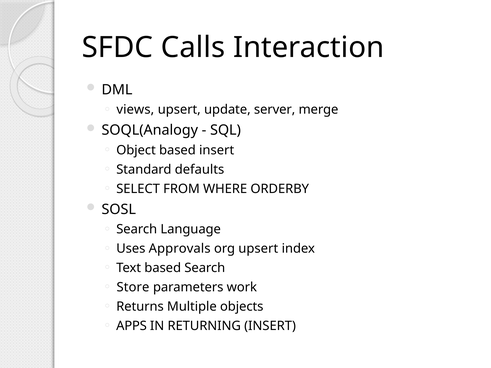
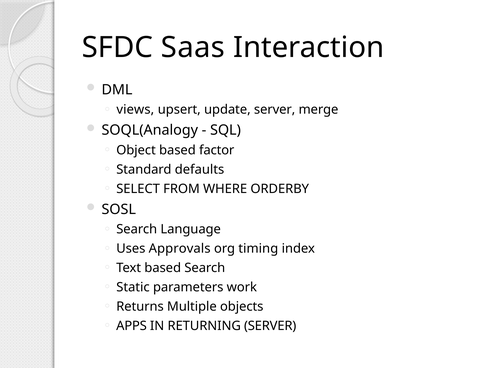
Calls: Calls -> Saas
based insert: insert -> factor
org upsert: upsert -> timing
Store: Store -> Static
RETURNING INSERT: INSERT -> SERVER
